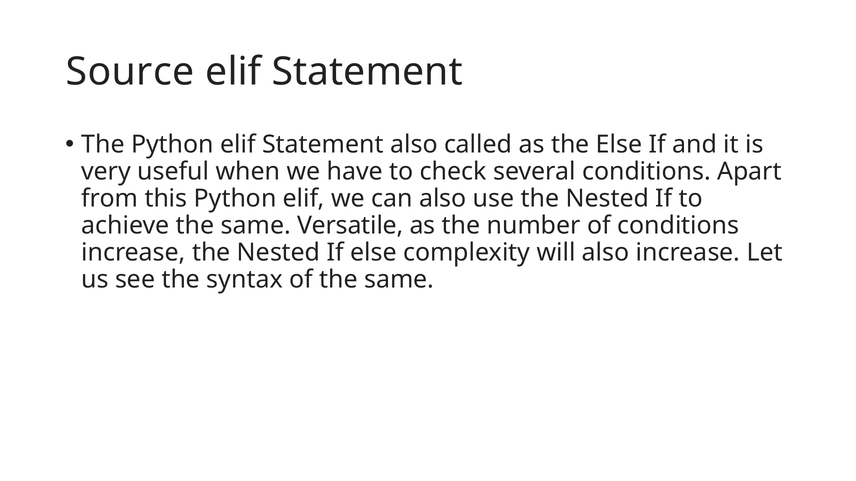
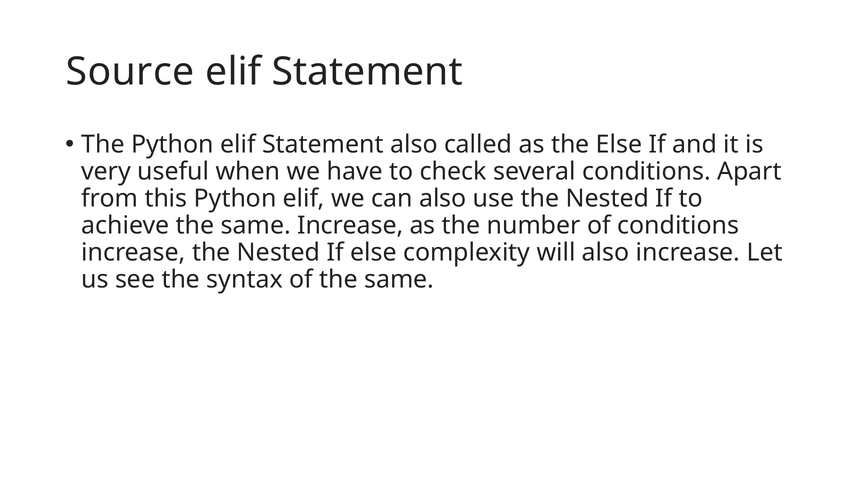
same Versatile: Versatile -> Increase
